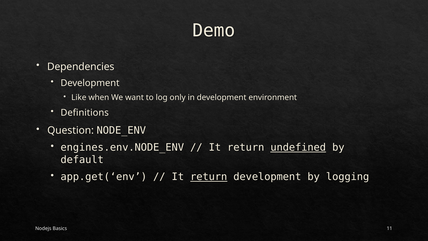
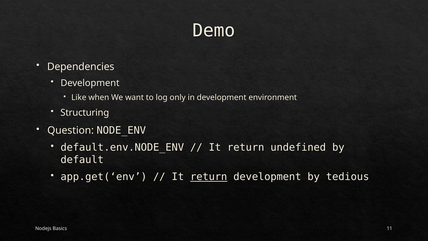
Definitions: Definitions -> Structuring
engines.env.NODE_ENV: engines.env.NODE_ENV -> default.env.NODE_ENV
undefined underline: present -> none
logging: logging -> tedious
